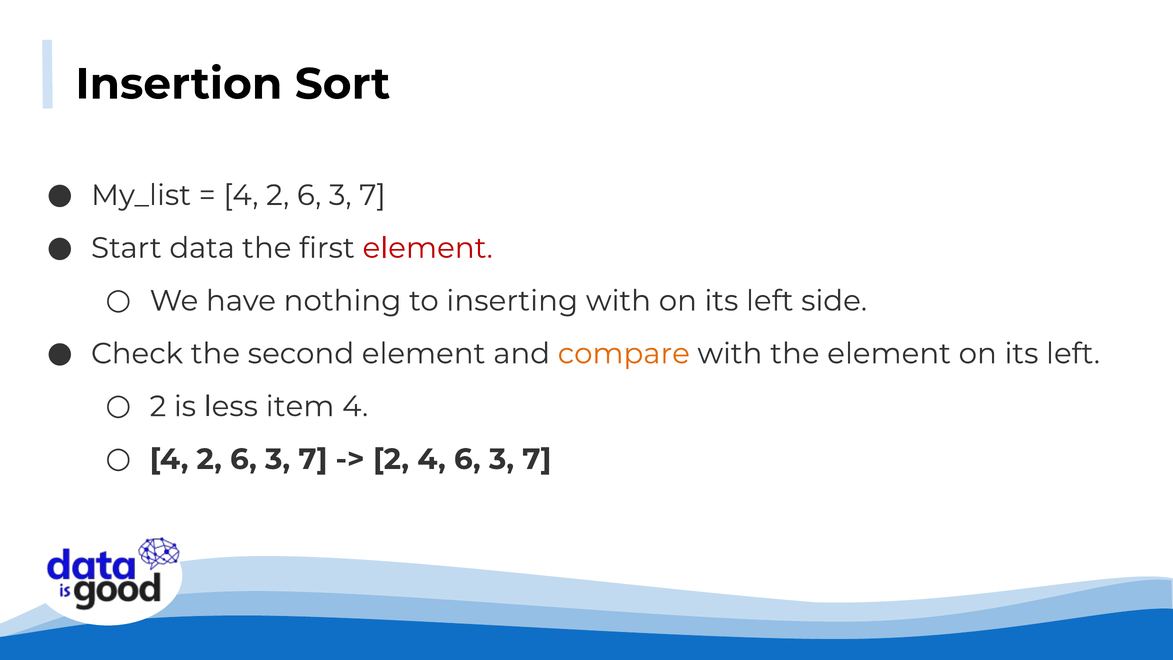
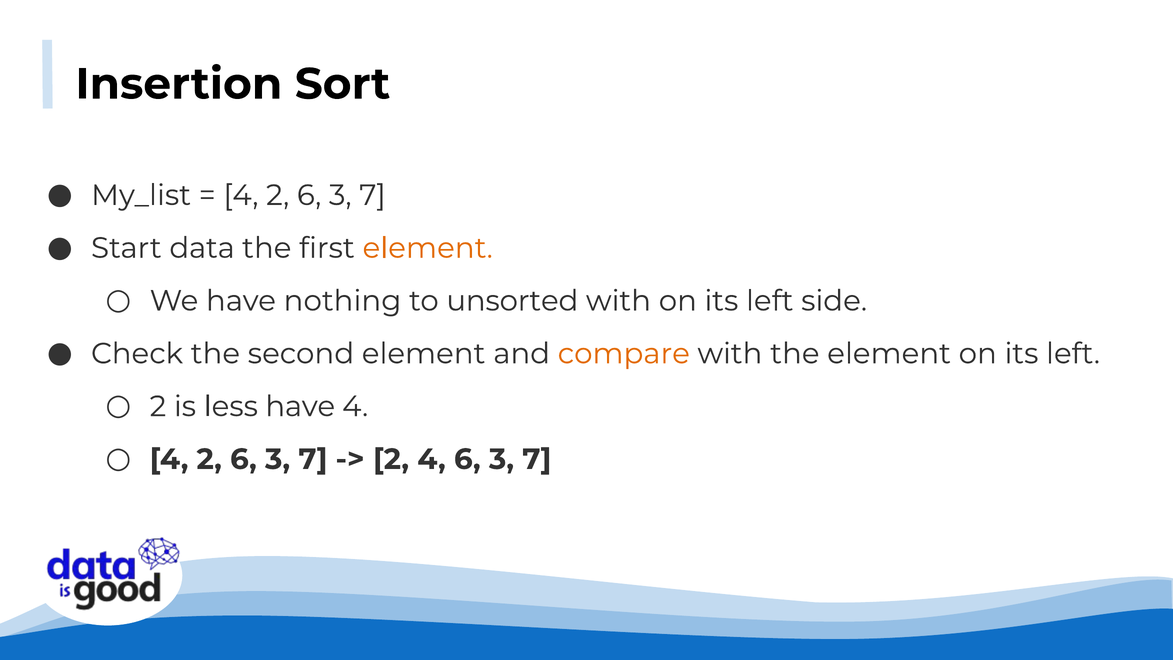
element at (428, 248) colour: red -> orange
inserting: inserting -> unsorted
less item: item -> have
